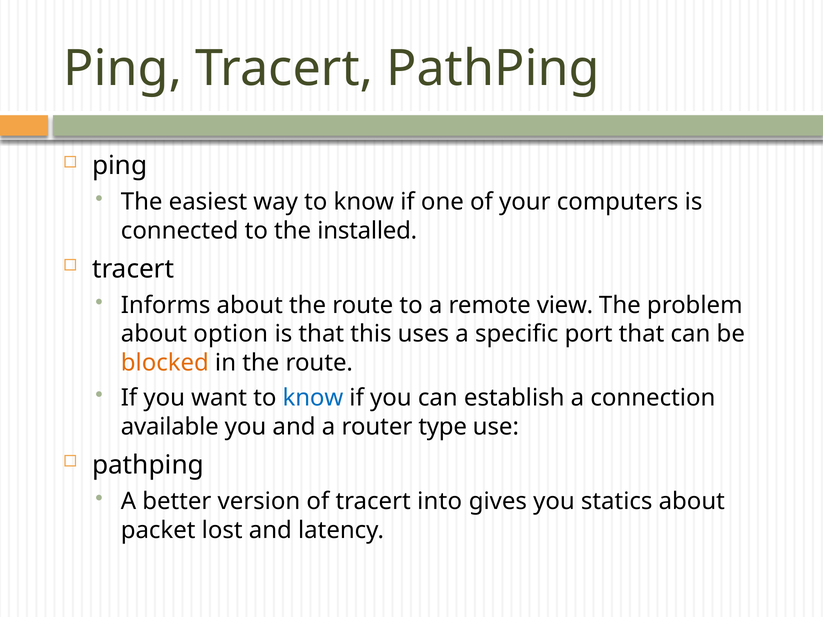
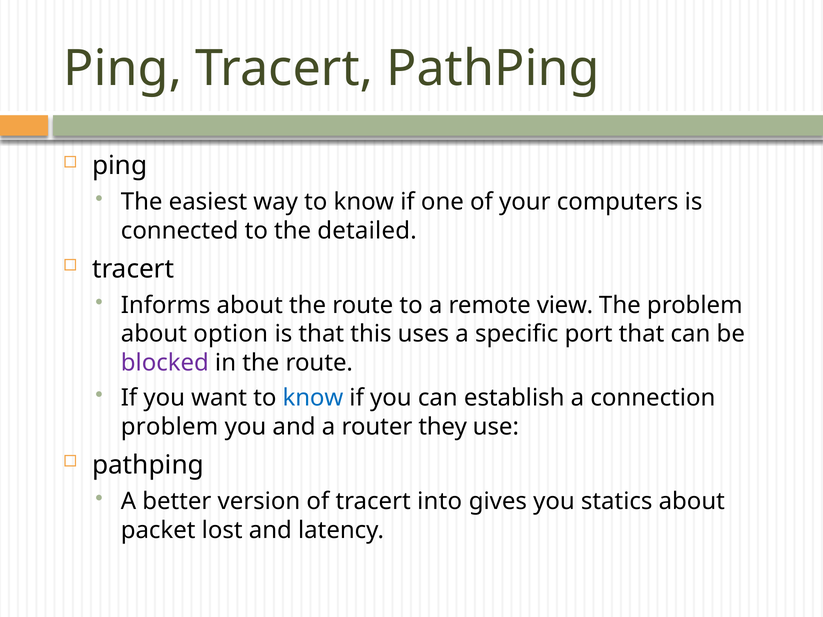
installed: installed -> detailed
blocked colour: orange -> purple
available at (170, 427): available -> problem
type: type -> they
